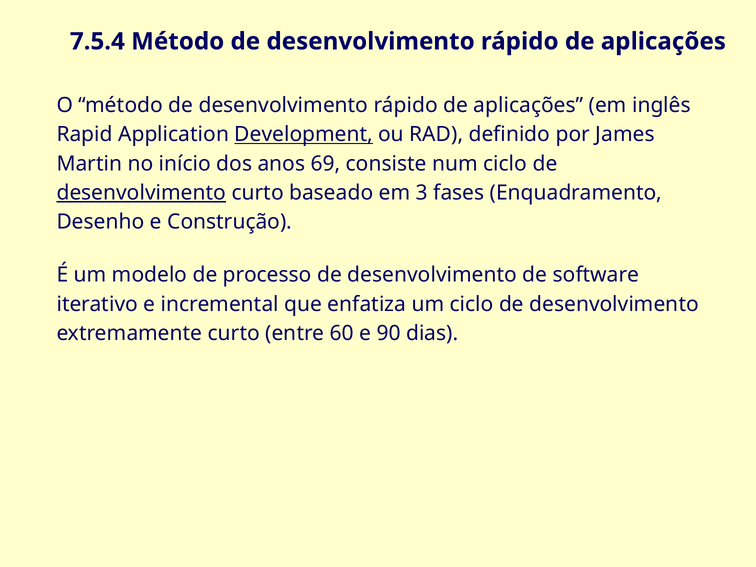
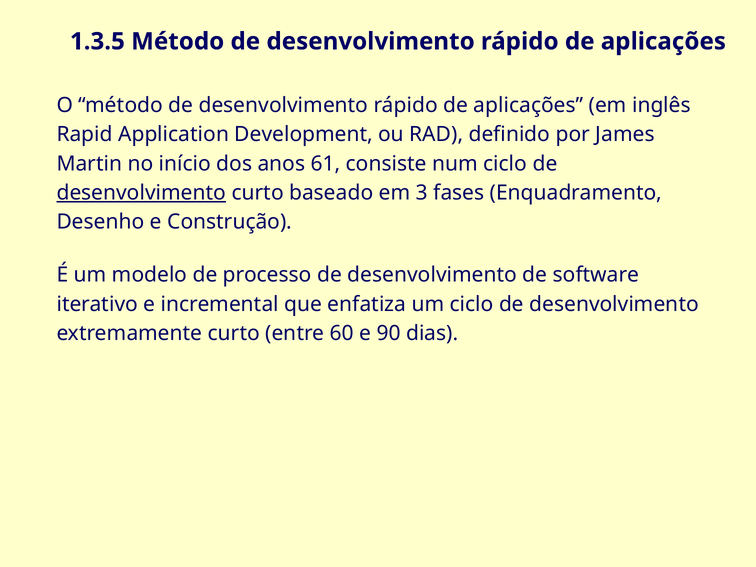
7.5.4: 7.5.4 -> 1.3.5
Development underline: present -> none
69: 69 -> 61
